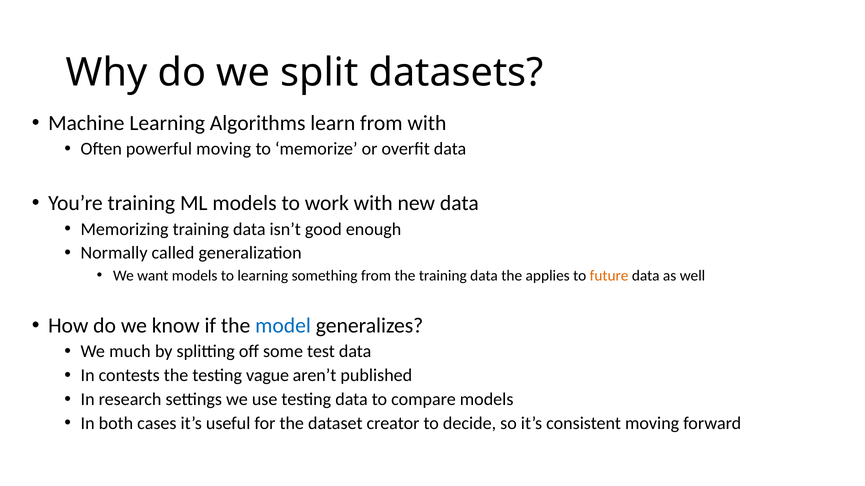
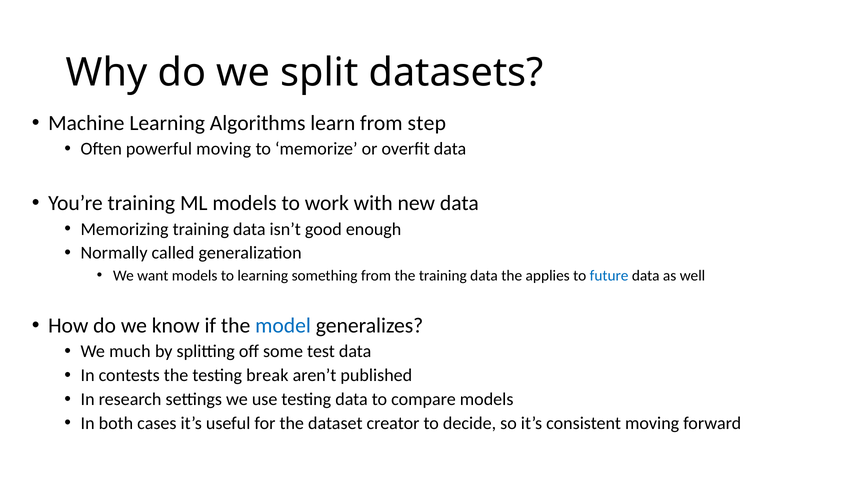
from with: with -> step
future colour: orange -> blue
vague: vague -> break
